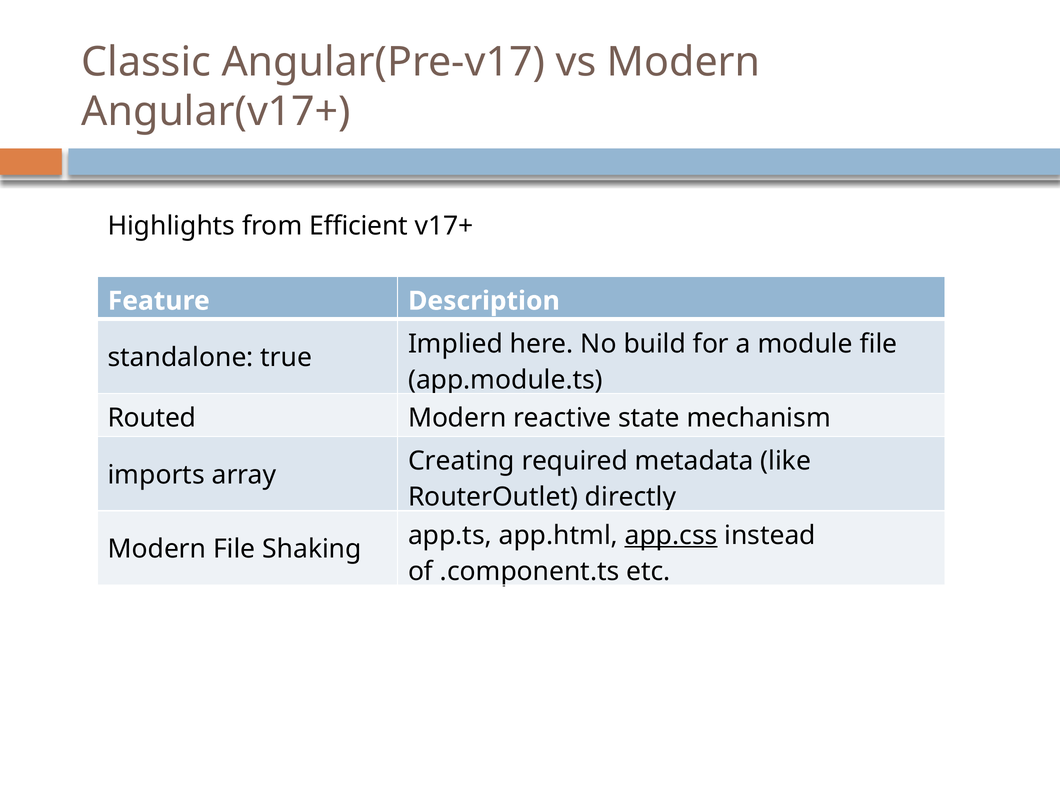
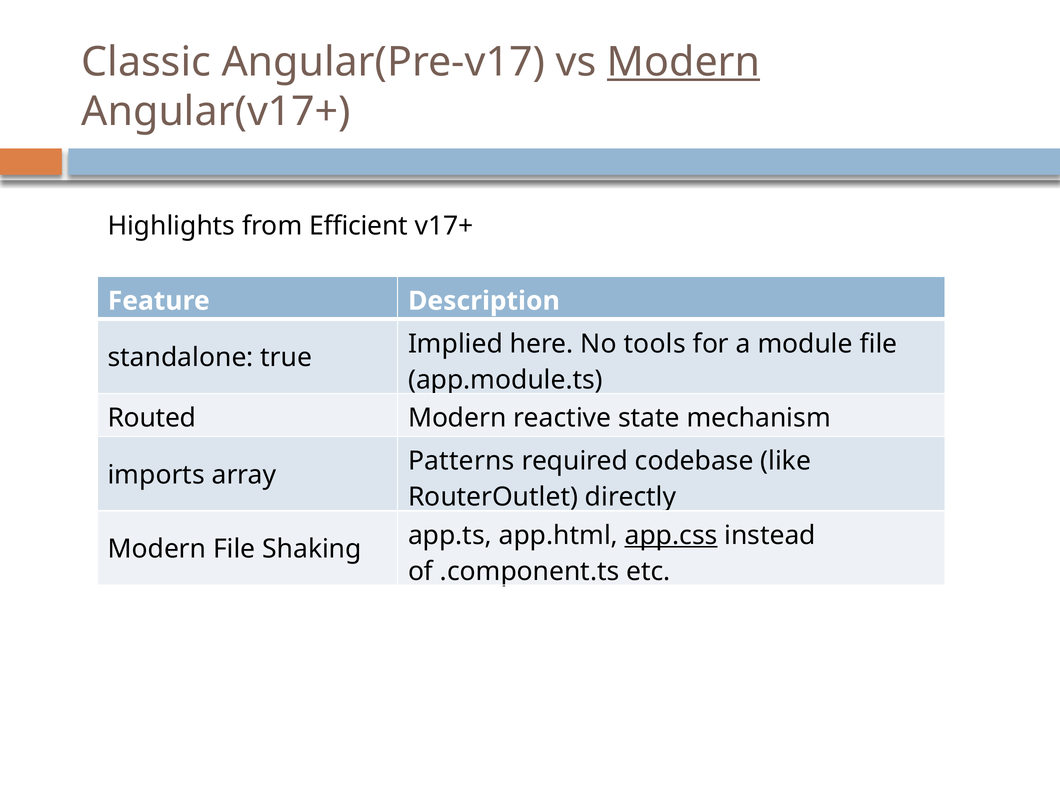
Modern at (684, 62) underline: none -> present
build: build -> tools
Creating: Creating -> Patterns
metadata: metadata -> codebase
